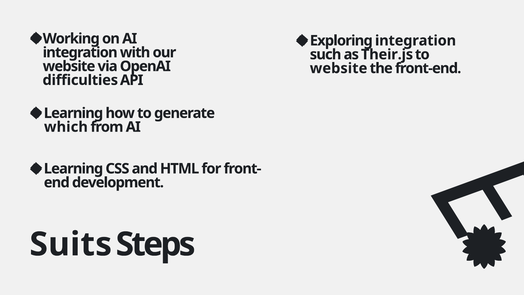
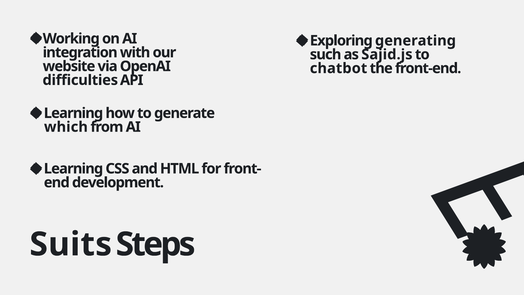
Exploring integration: integration -> generating
Their.js: Their.js -> Sajid.js
website at (339, 68): website -> chatbot
